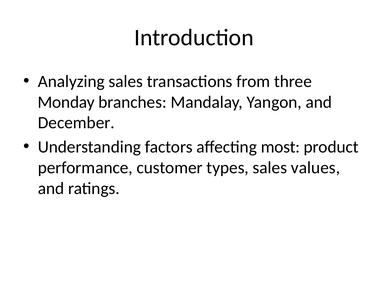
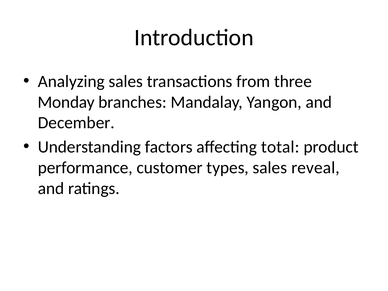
most: most -> total
values: values -> reveal
